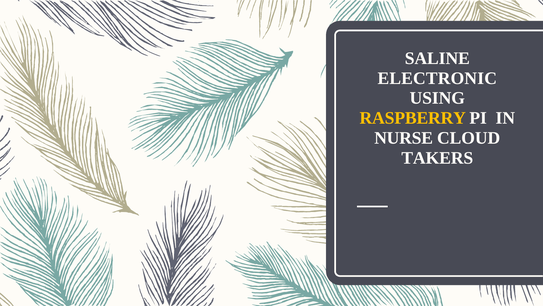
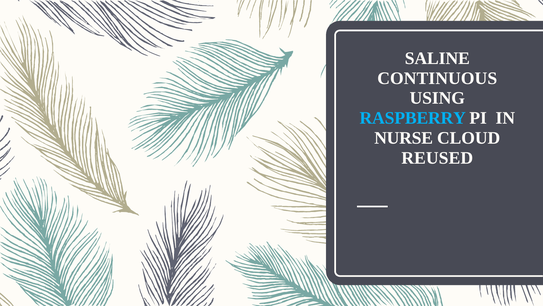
ELECTRONIC: ELECTRONIC -> CONTINUOUS
RASPBERRY colour: yellow -> light blue
TAKERS: TAKERS -> REUSED
